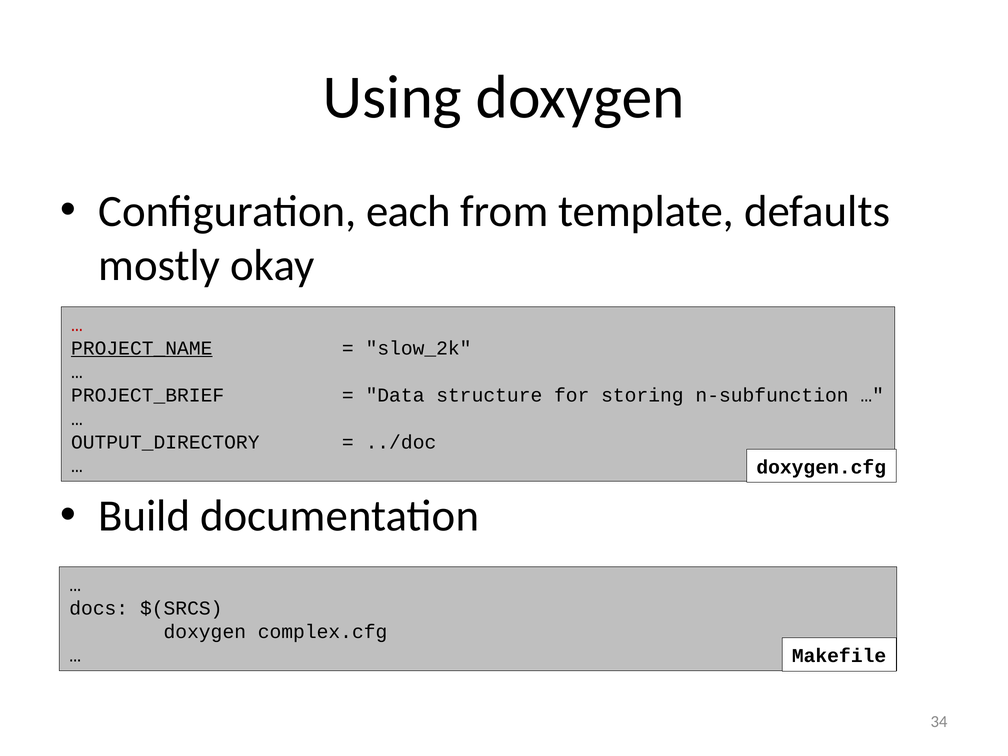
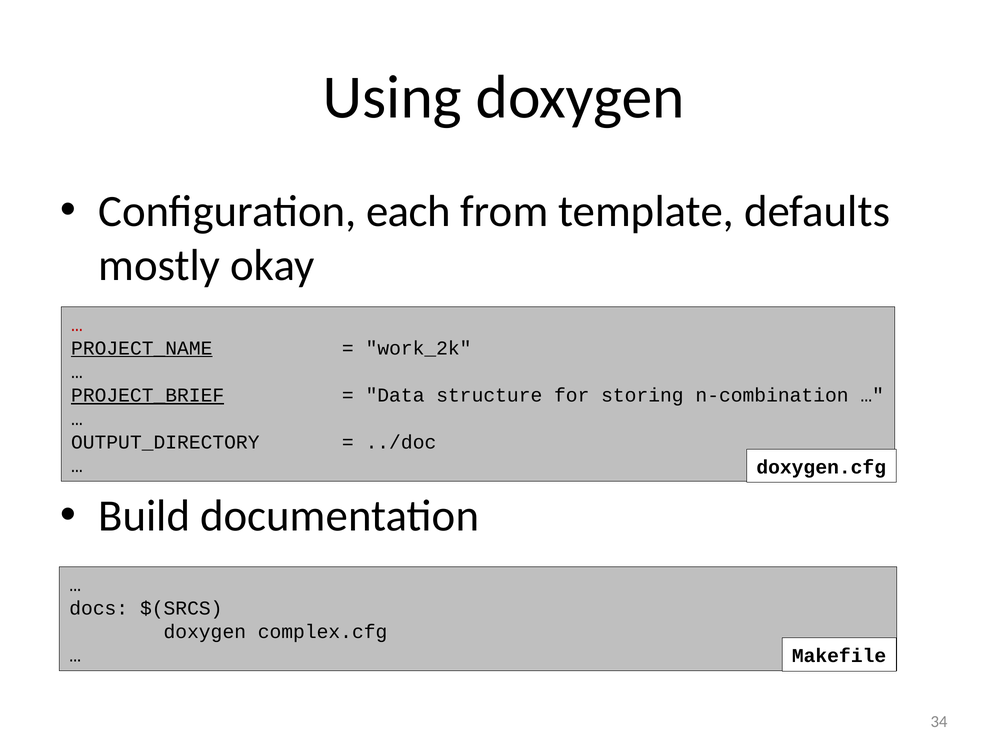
slow_2k: slow_2k -> work_2k
PROJECT_BRIEF underline: none -> present
n-subfunction: n-subfunction -> n-combination
